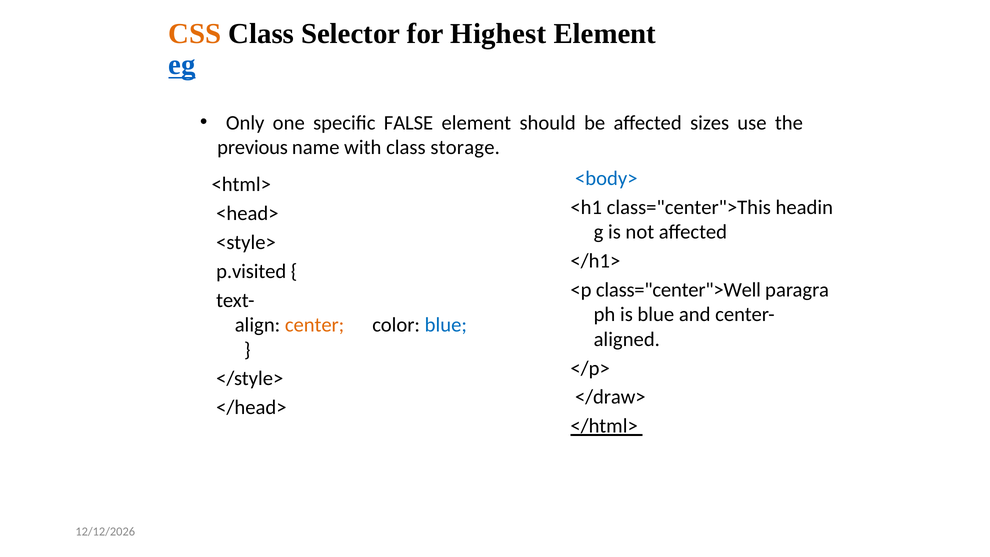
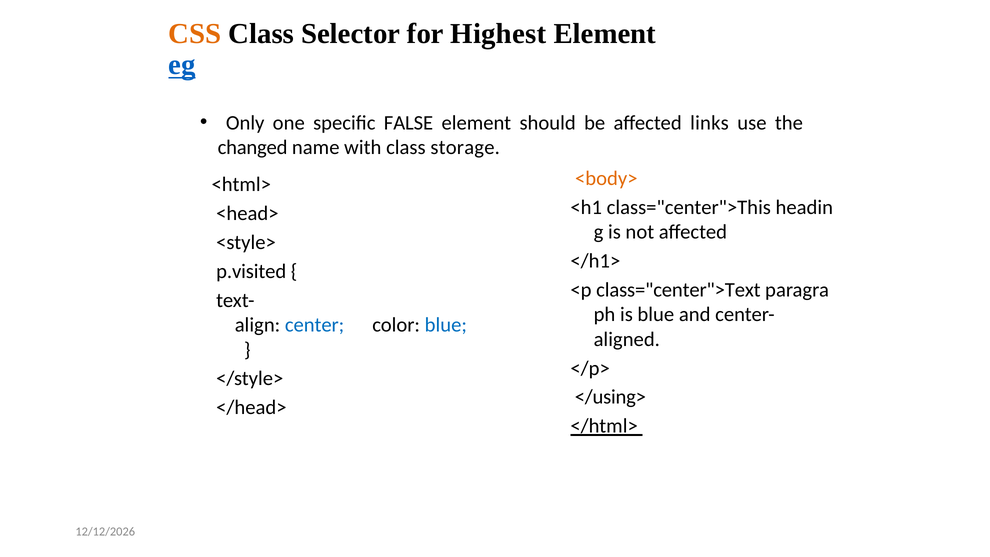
sizes: sizes -> links
previous: previous -> changed
<body> colour: blue -> orange
class="center">Well: class="center">Well -> class="center">Text
center colour: orange -> blue
</draw>: </draw> -> </using>
